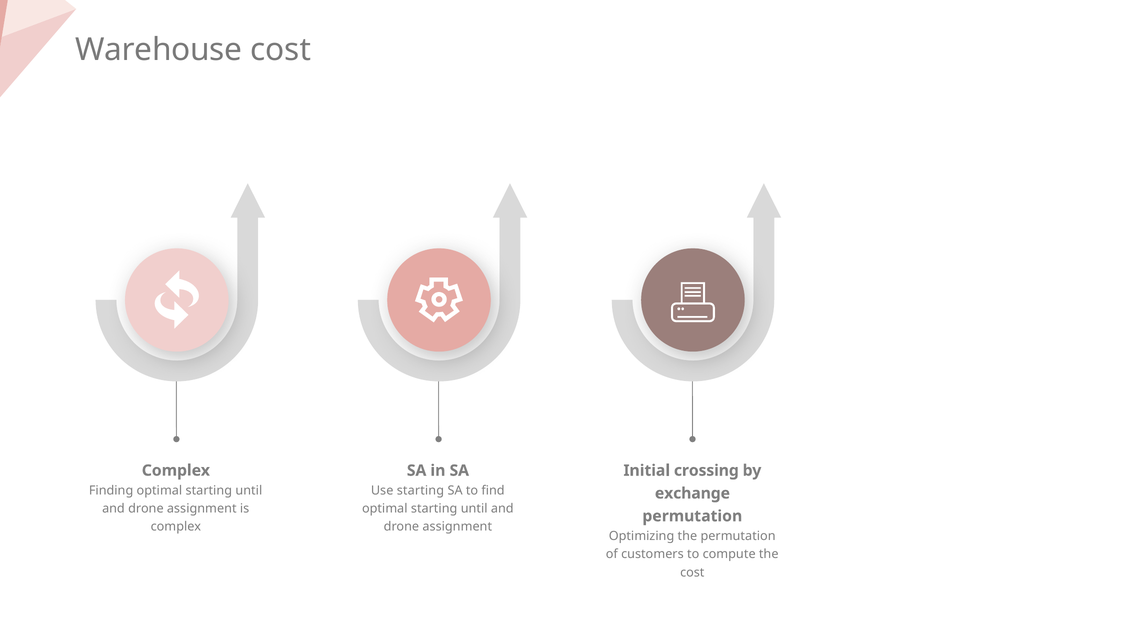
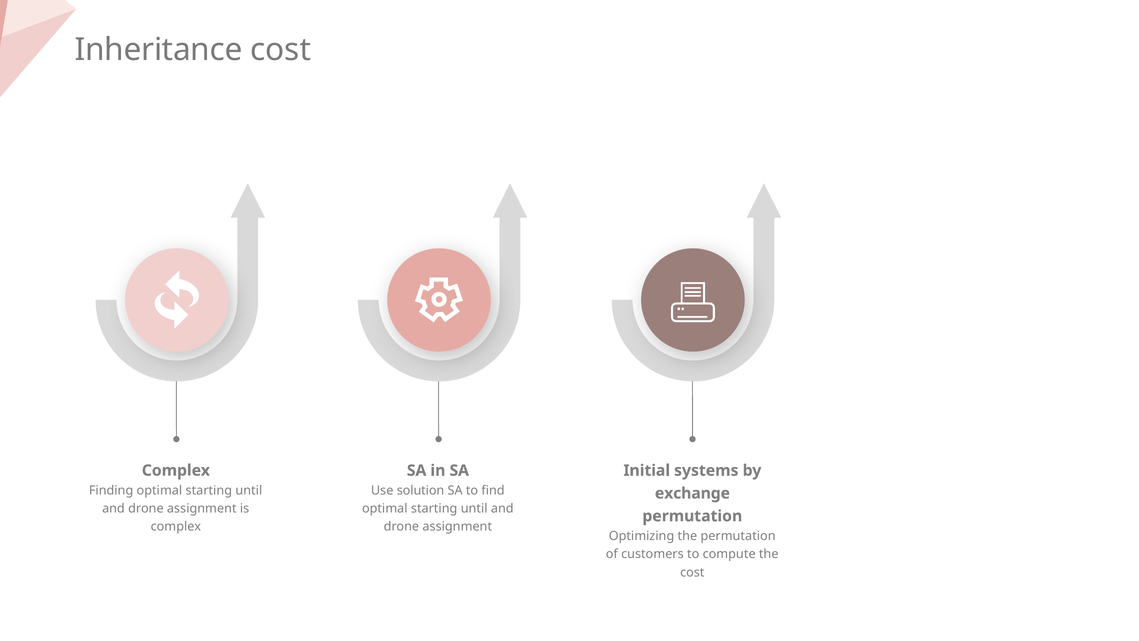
Warehouse: Warehouse -> Inheritance
crossing: crossing -> systems
Use starting: starting -> solution
